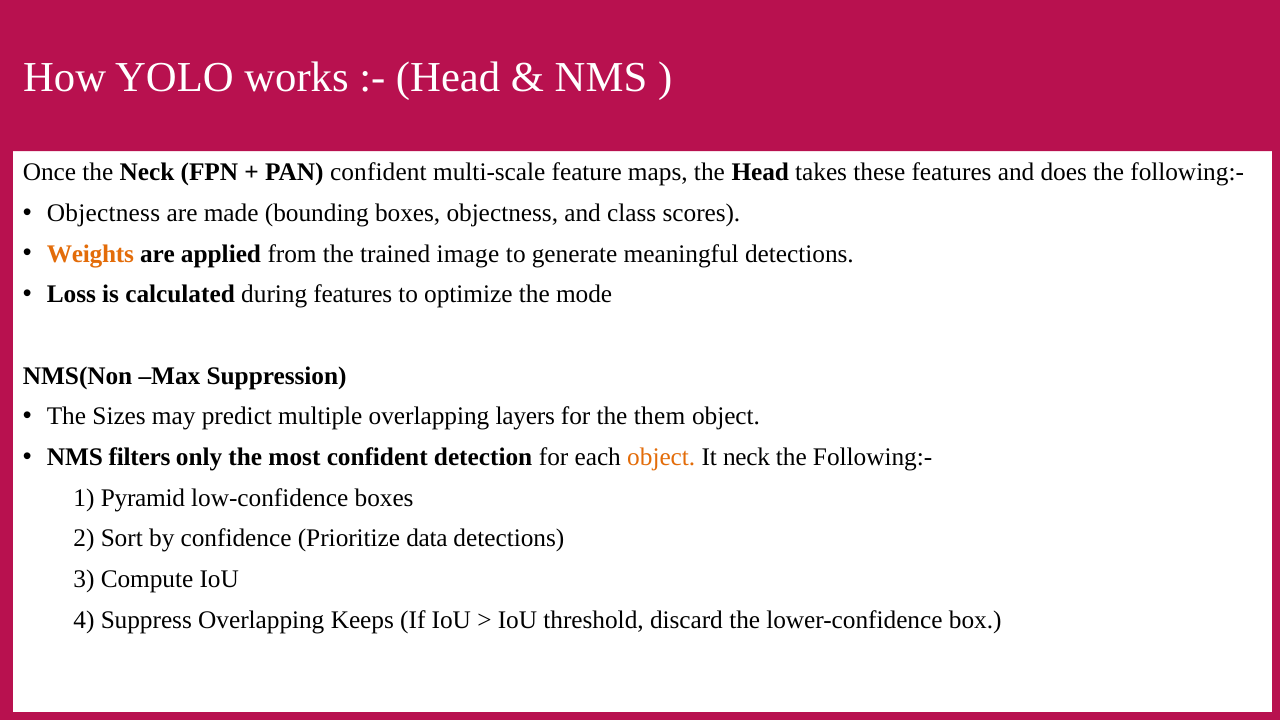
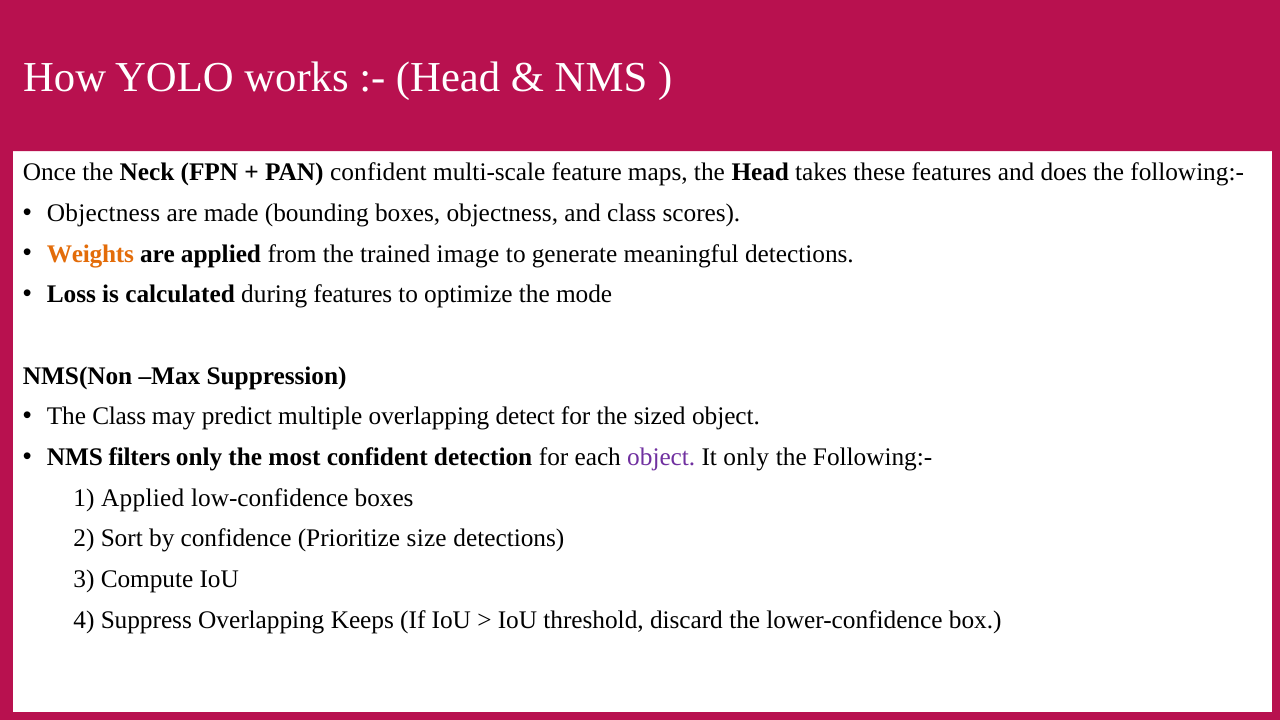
The Sizes: Sizes -> Class
layers: layers -> detect
them: them -> sized
object at (661, 457) colour: orange -> purple
It neck: neck -> only
1 Pyramid: Pyramid -> Applied
data: data -> size
